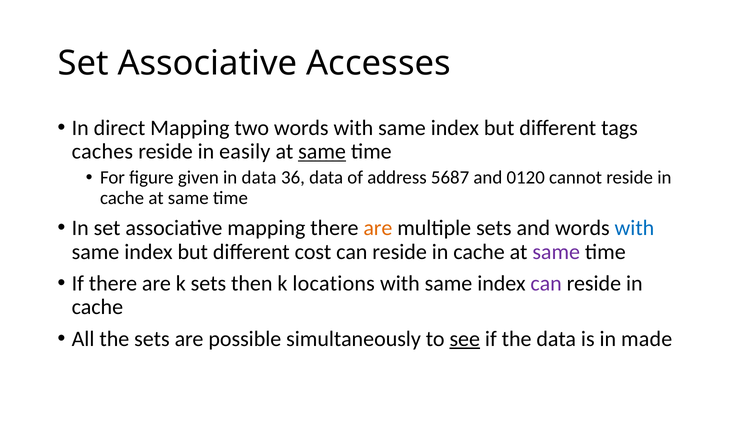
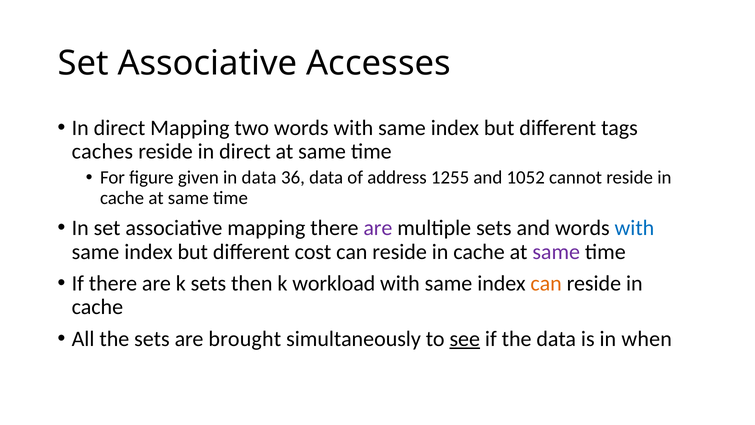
reside in easily: easily -> direct
same at (322, 151) underline: present -> none
5687: 5687 -> 1255
0120: 0120 -> 1052
are at (378, 228) colour: orange -> purple
locations: locations -> workload
can at (546, 283) colour: purple -> orange
possible: possible -> brought
made: made -> when
